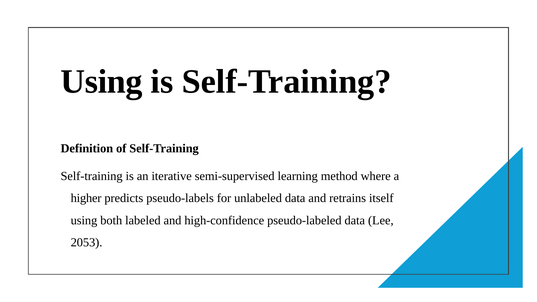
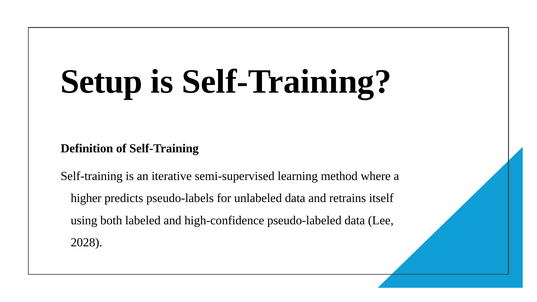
Using at (102, 82): Using -> Setup
2053: 2053 -> 2028
